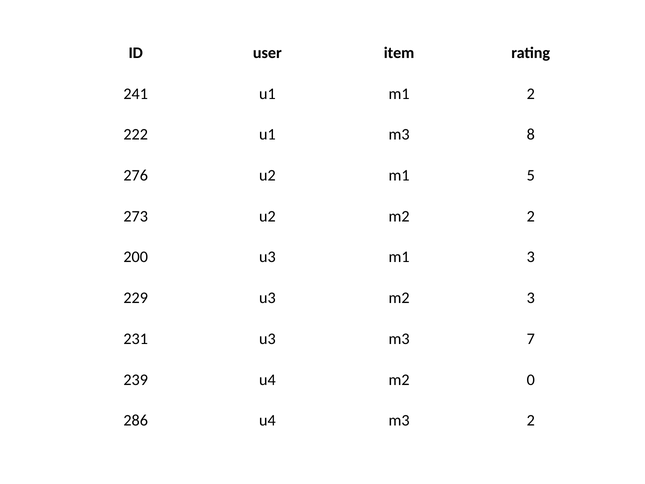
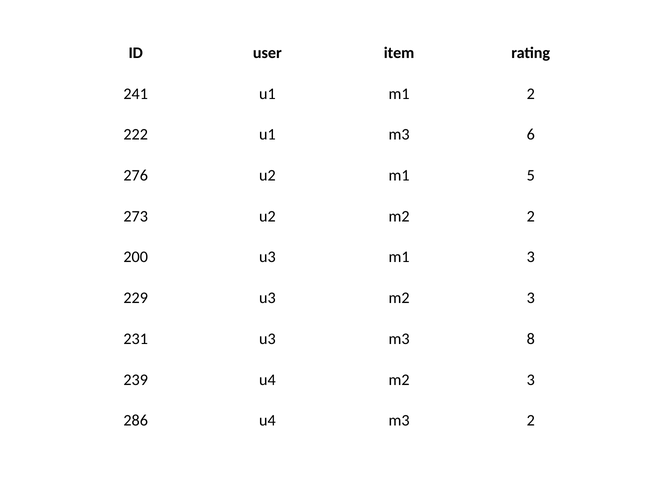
8: 8 -> 6
7: 7 -> 8
u4 m2 0: 0 -> 3
